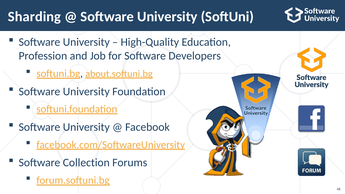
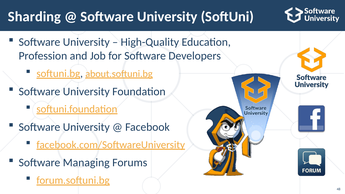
Collection: Collection -> Managing
